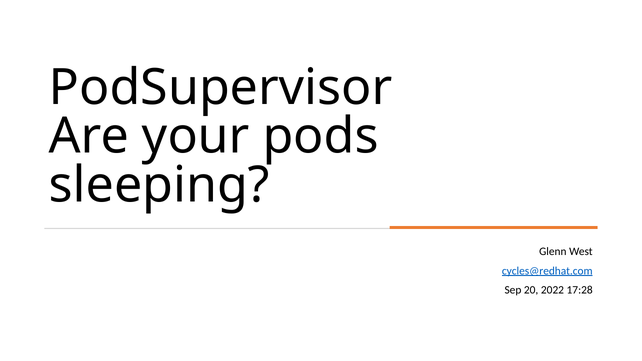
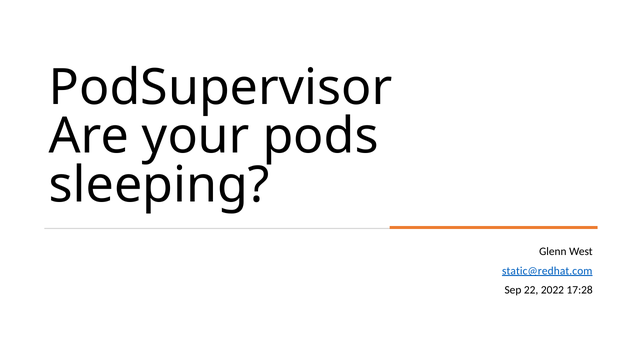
cycles@redhat.com: cycles@redhat.com -> static@redhat.com
20: 20 -> 22
